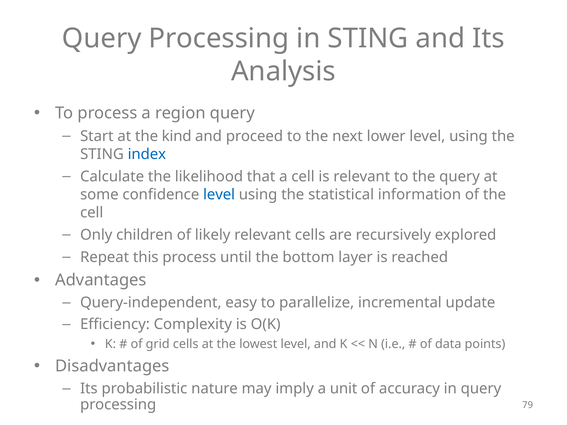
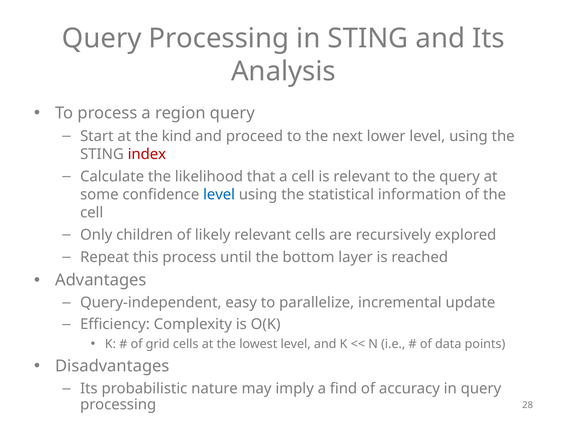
index colour: blue -> red
unit: unit -> find
79: 79 -> 28
